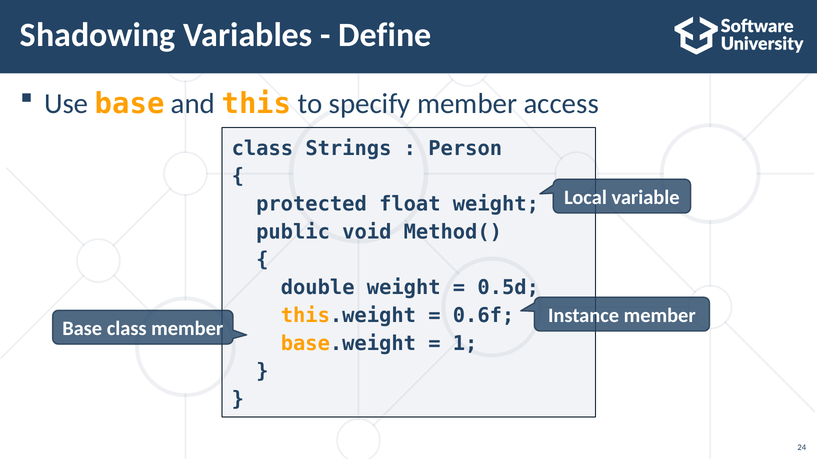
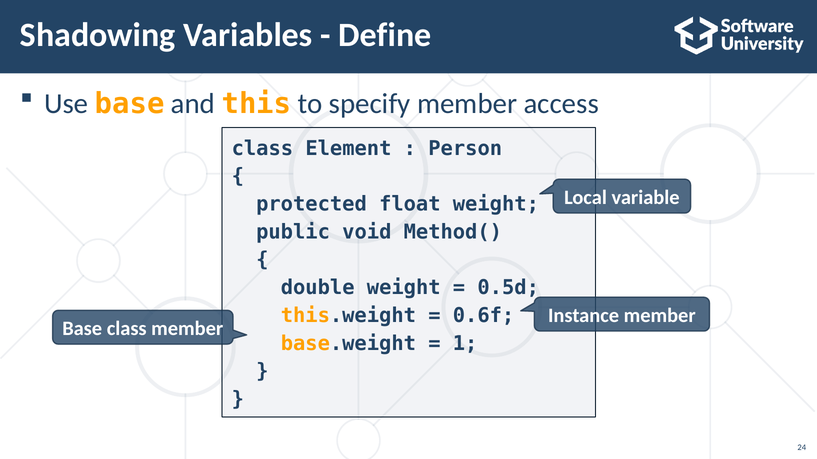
Strings: Strings -> Element
